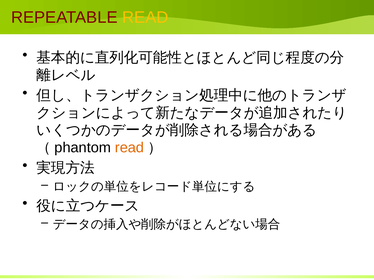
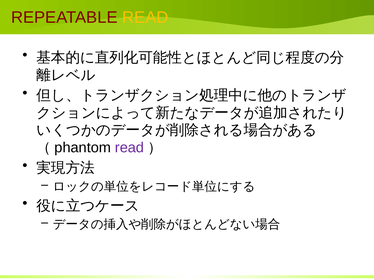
read at (130, 148) colour: orange -> purple
